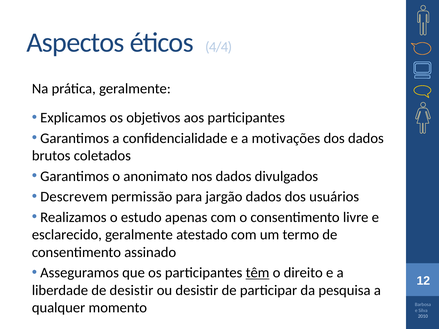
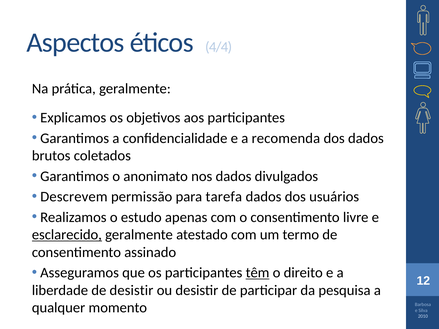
motivações: motivações -> recomenda
jargão: jargão -> tarefa
esclarecido underline: none -> present
